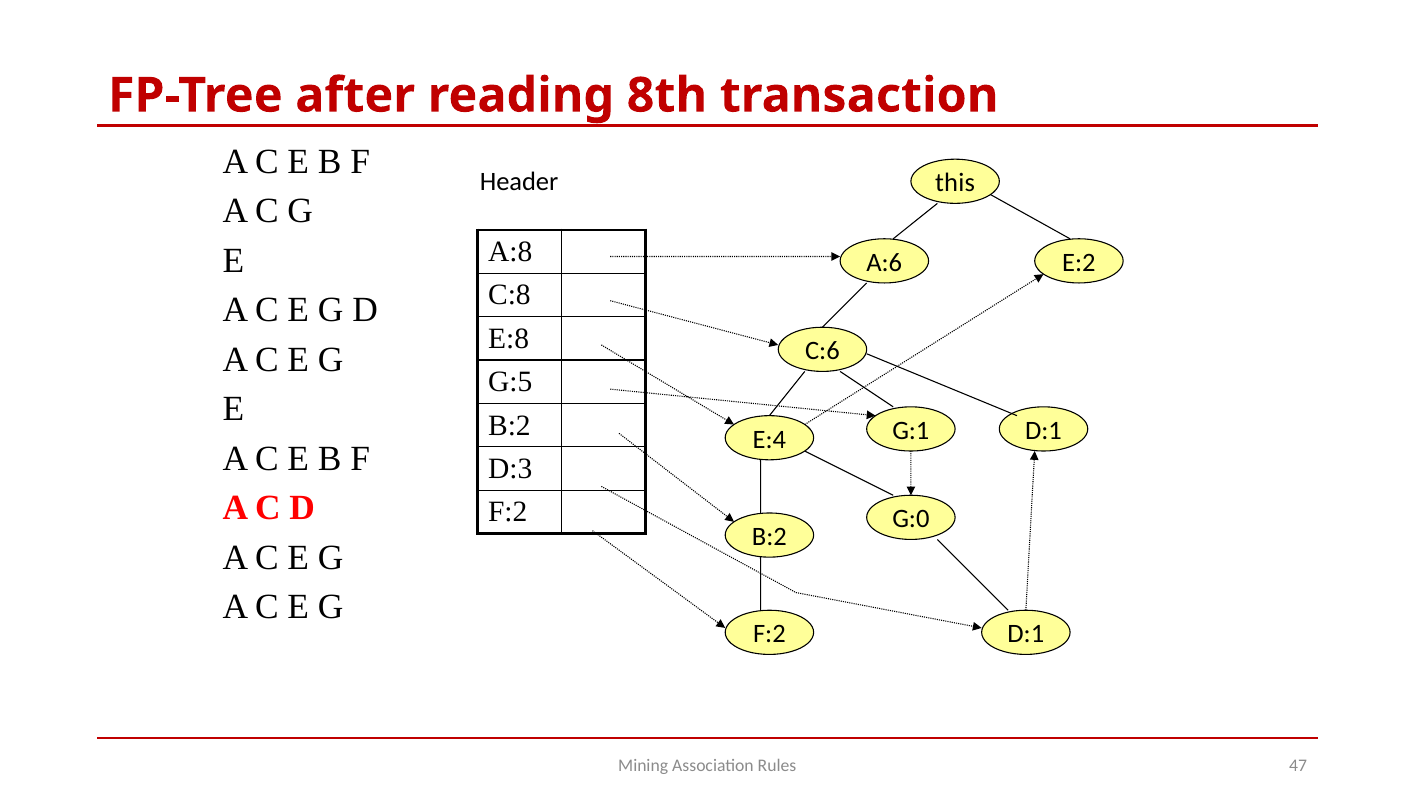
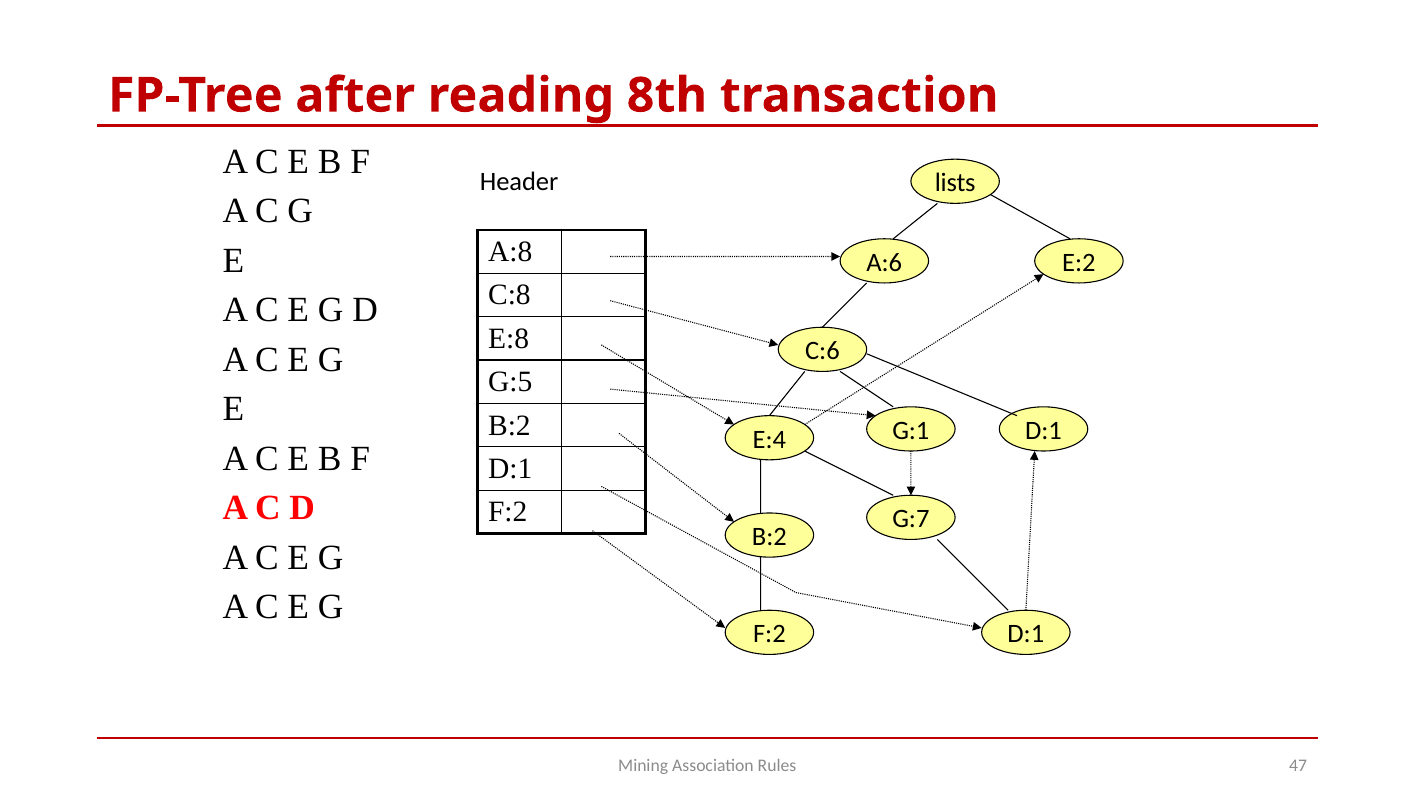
this: this -> lists
D:3 at (510, 469): D:3 -> D:1
G:0: G:0 -> G:7
